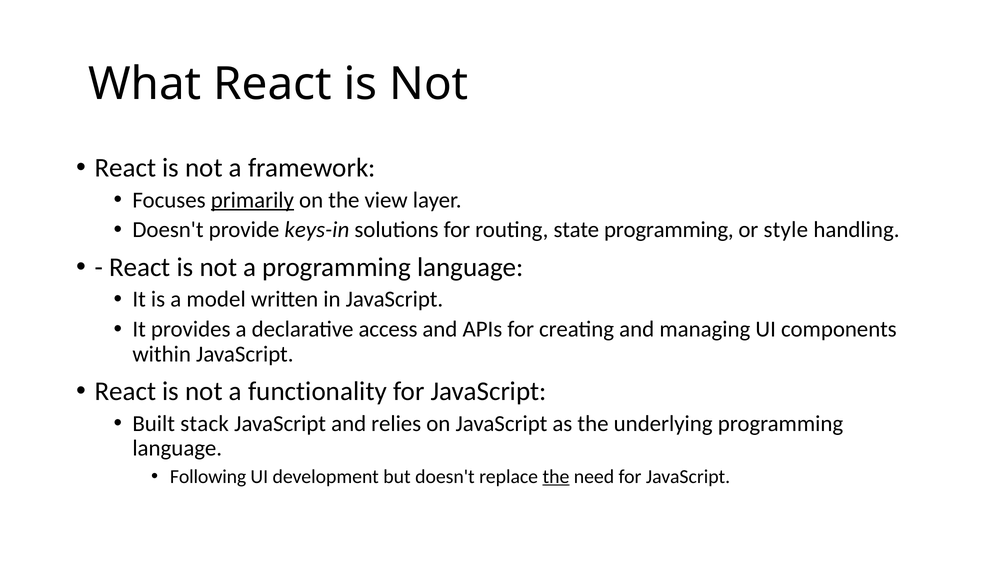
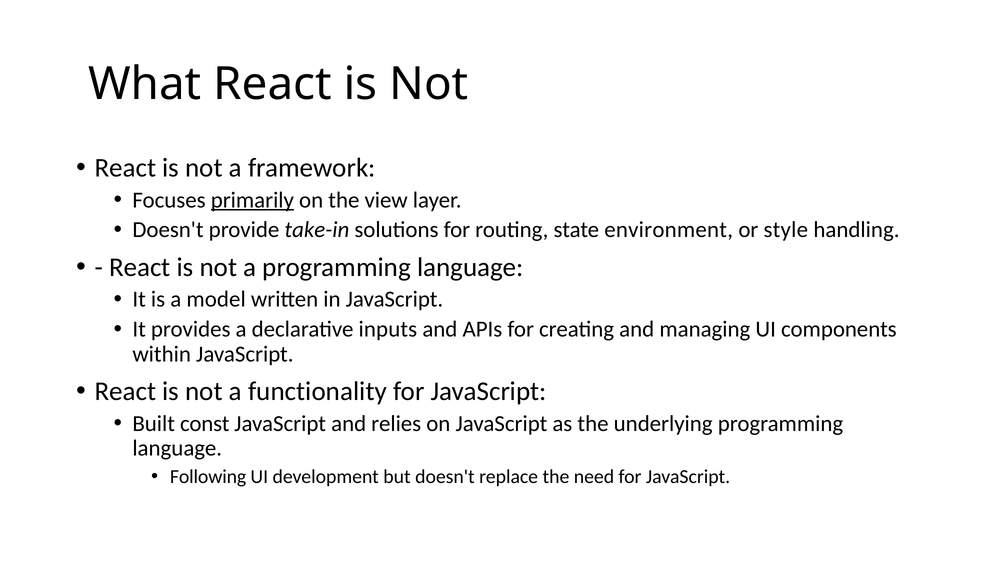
keys-in: keys-in -> take-in
state programming: programming -> environment
access: access -> inputs
stack: stack -> const
the at (556, 477) underline: present -> none
